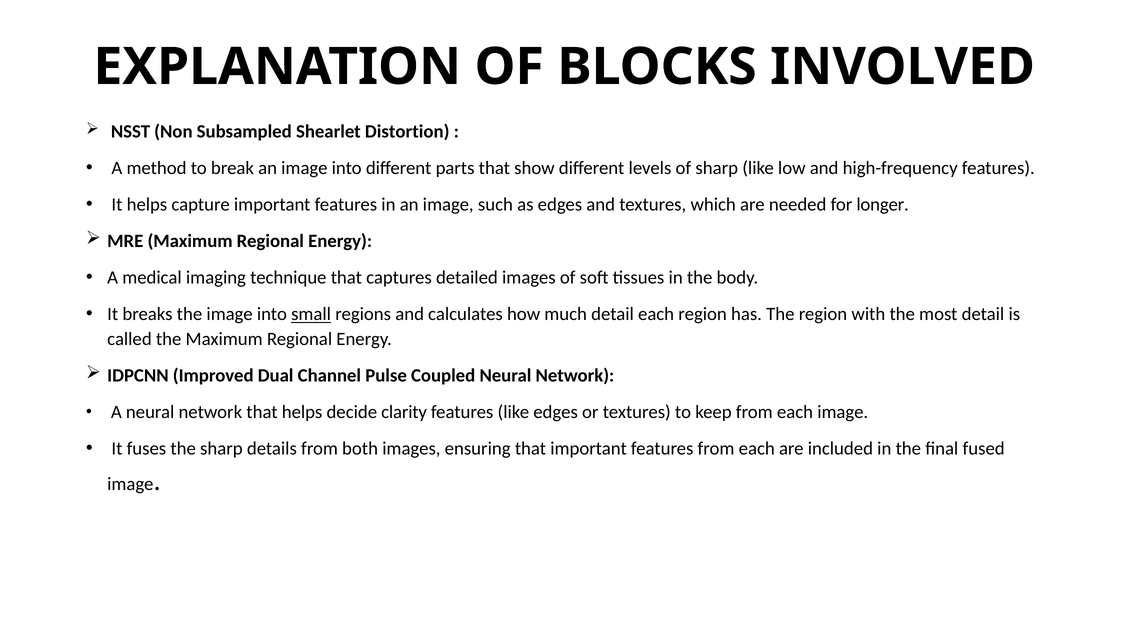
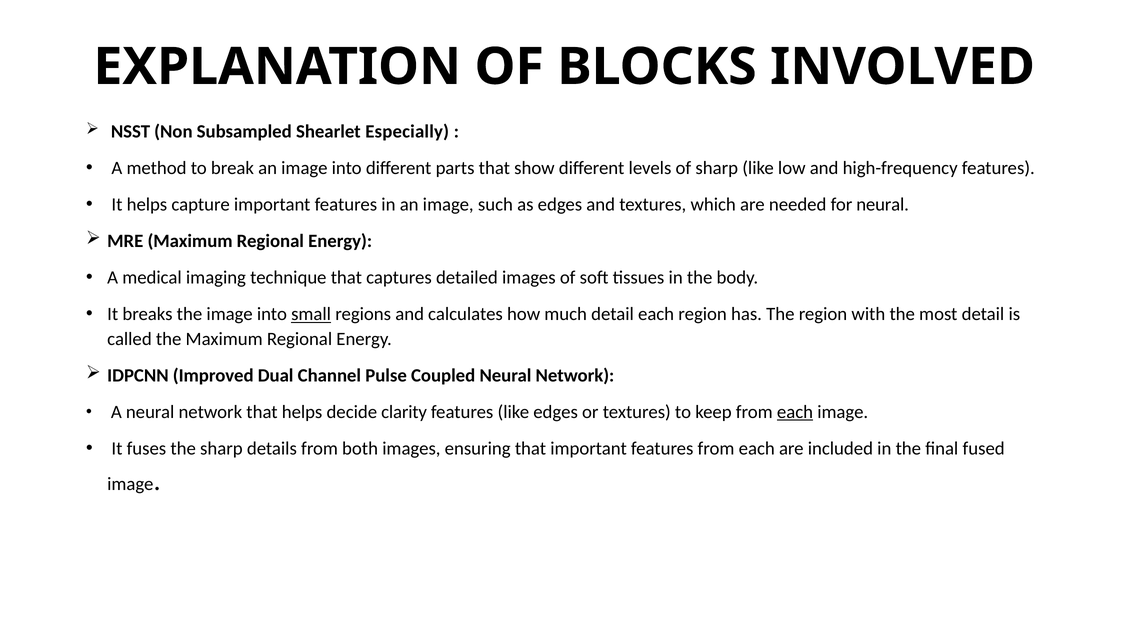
Distortion: Distortion -> Especially
for longer: longer -> neural
each at (795, 412) underline: none -> present
